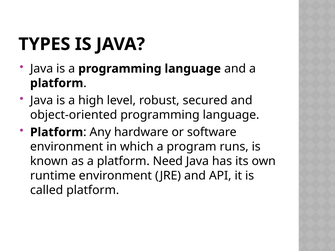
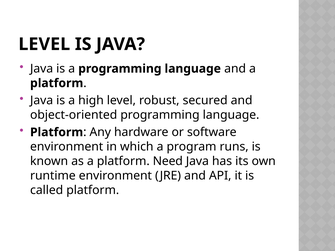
TYPES at (44, 44): TYPES -> LEVEL
